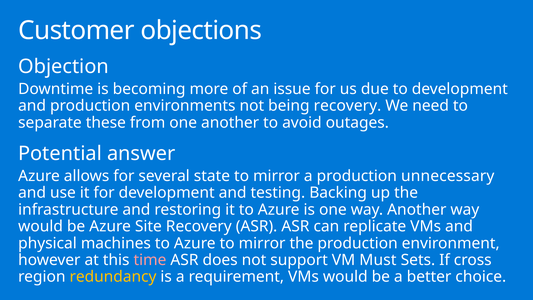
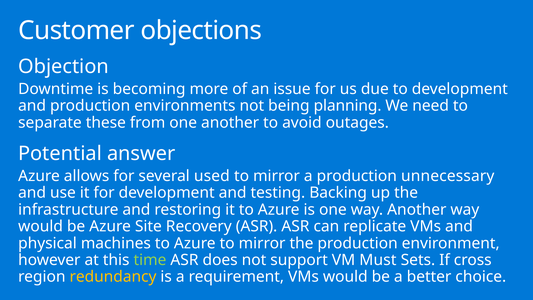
being recovery: recovery -> planning
state: state -> used
time colour: pink -> light green
